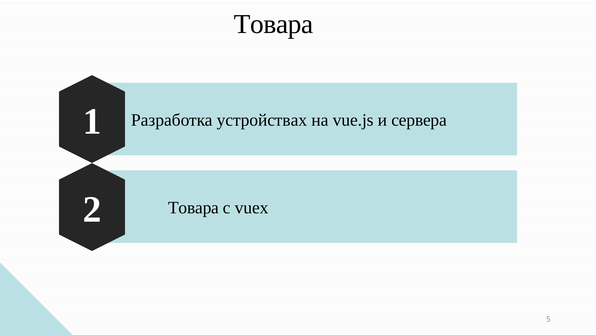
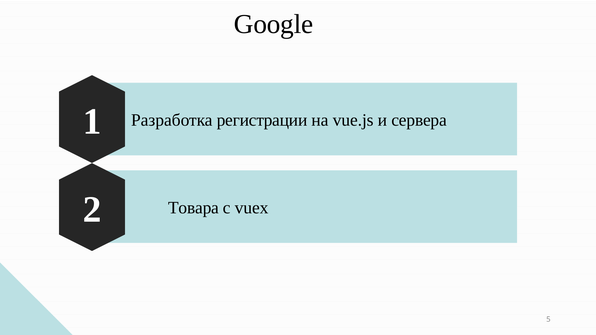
Товара at (274, 24): Товара -> Google
устройствах: устройствах -> регистрации
